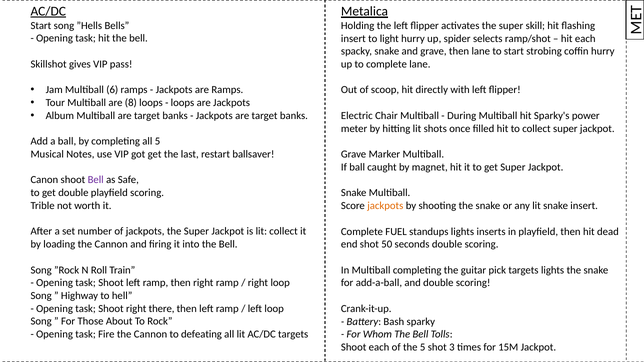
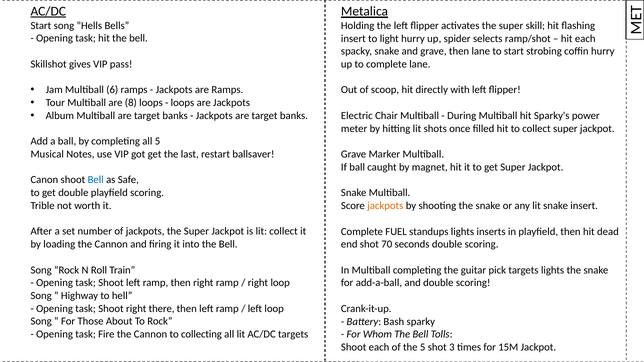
Bell at (96, 180) colour: purple -> blue
50: 50 -> 70
defeating: defeating -> collecting
